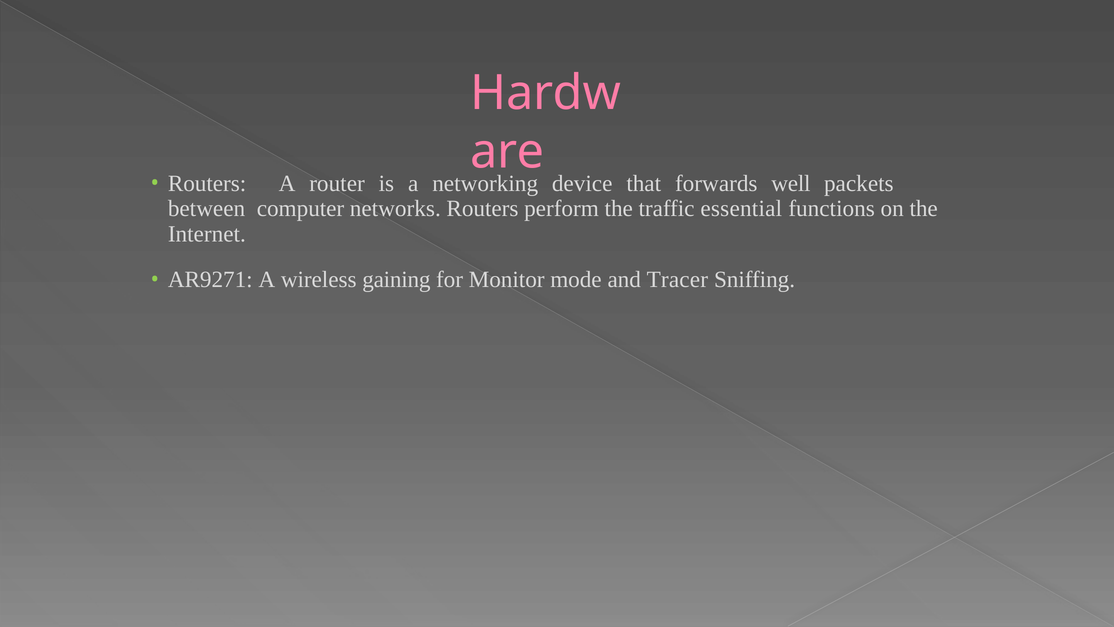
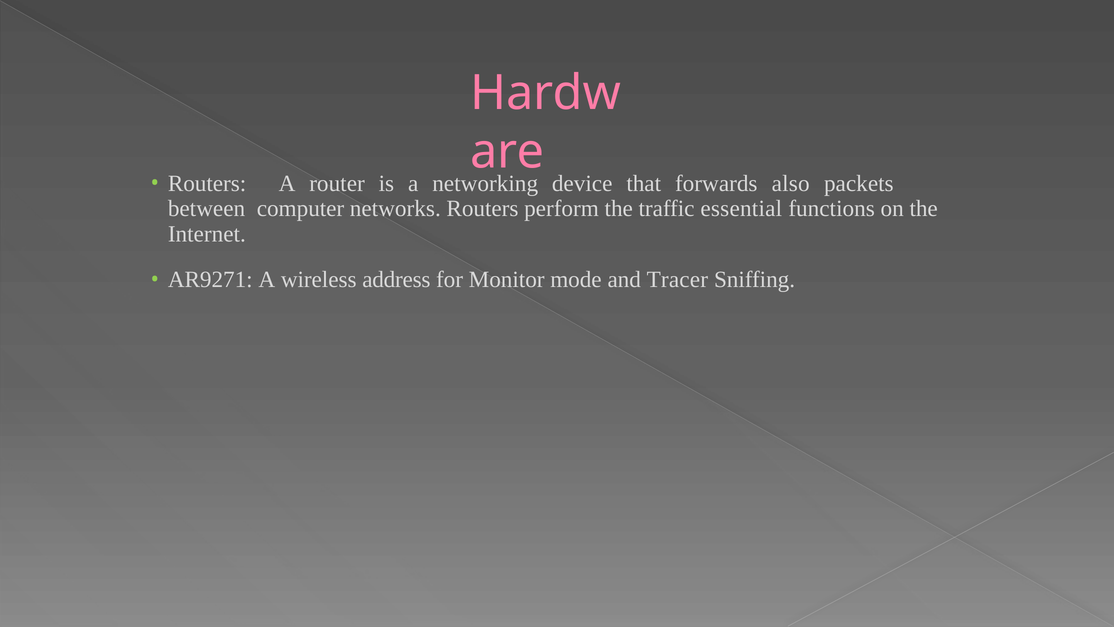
well: well -> also
gaining: gaining -> address
